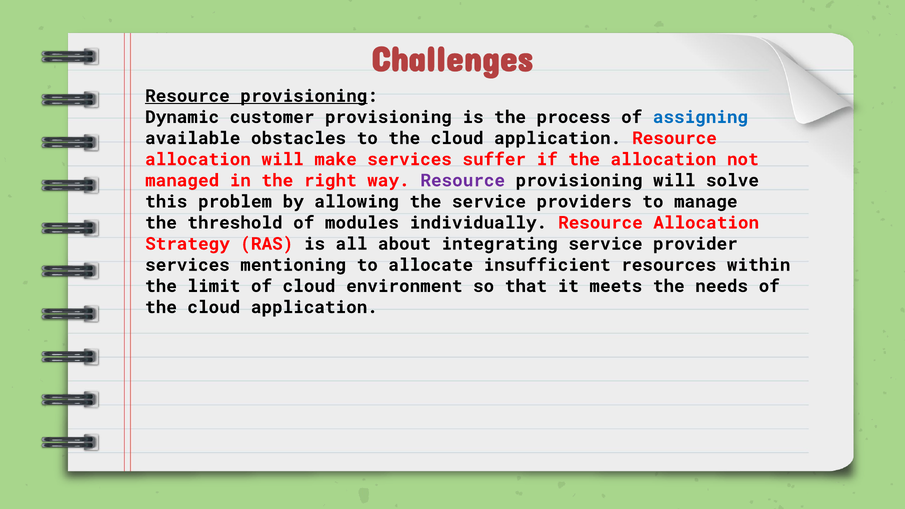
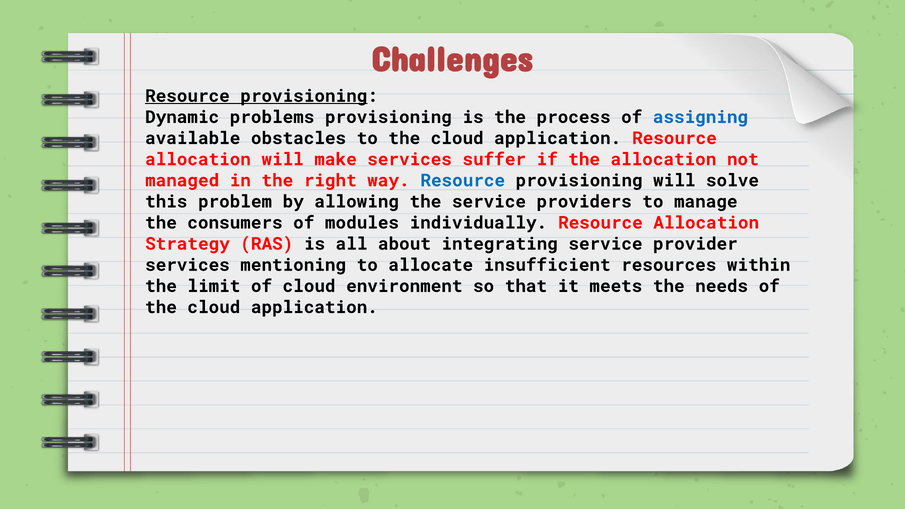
customer: customer -> problems
Resource at (463, 181) colour: purple -> blue
threshold: threshold -> consumers
